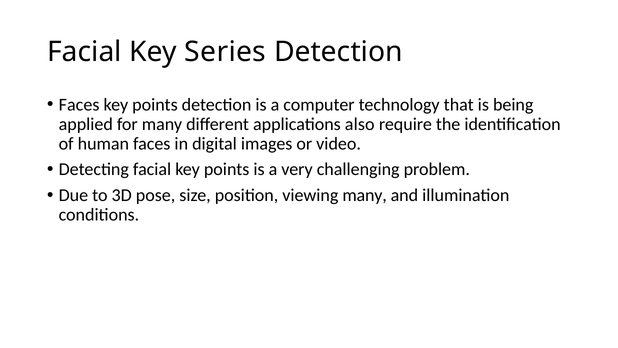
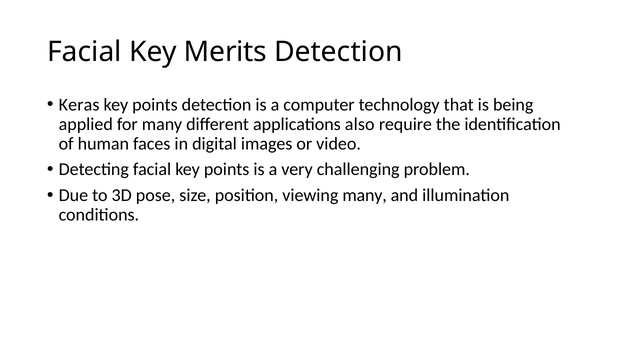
Series: Series -> Merits
Faces at (79, 104): Faces -> Keras
